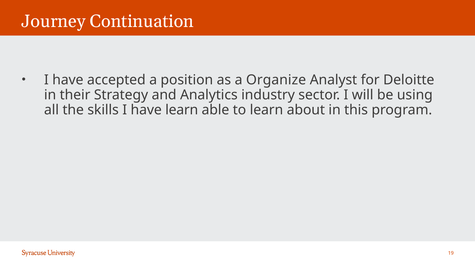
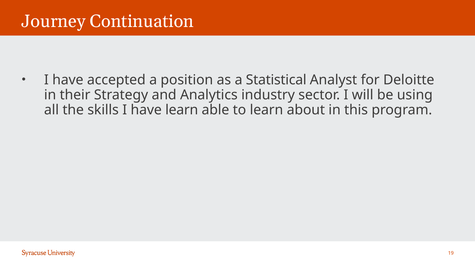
Organize: Organize -> Statistical
